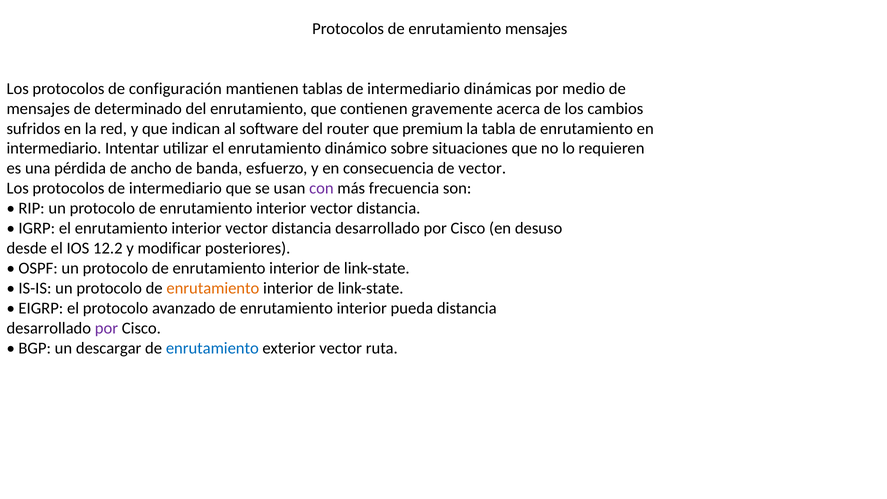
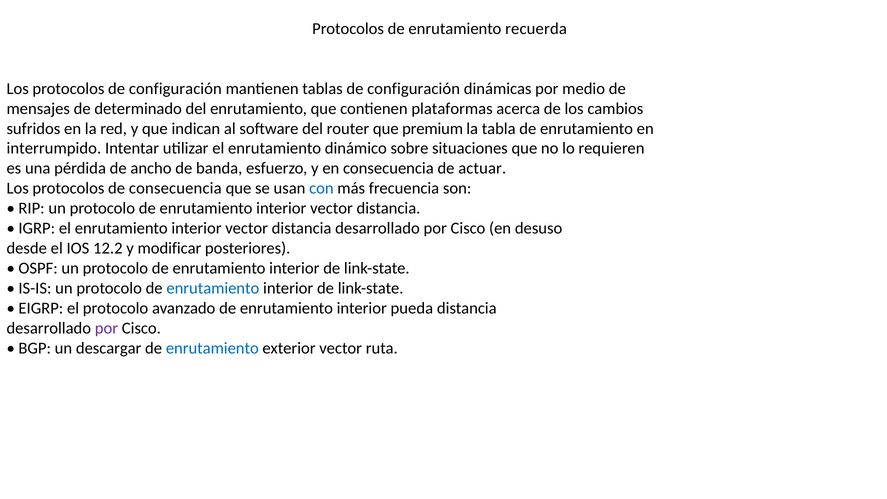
enrutamiento mensajes: mensajes -> recuerda
tablas de intermediario: intermediario -> configuración
gravemente: gravemente -> plataformas
intermediario at (54, 148): intermediario -> interrumpido
de vector: vector -> actuar
protocolos de intermediario: intermediario -> consecuencia
con colour: purple -> blue
enrutamiento at (213, 288) colour: orange -> blue
